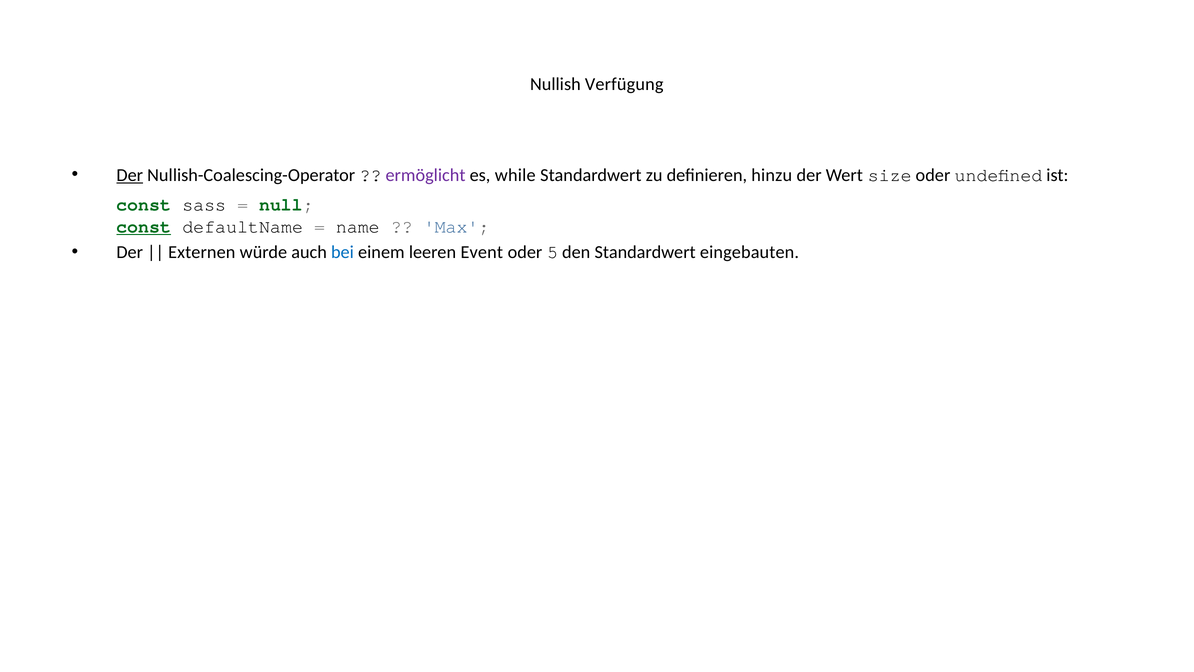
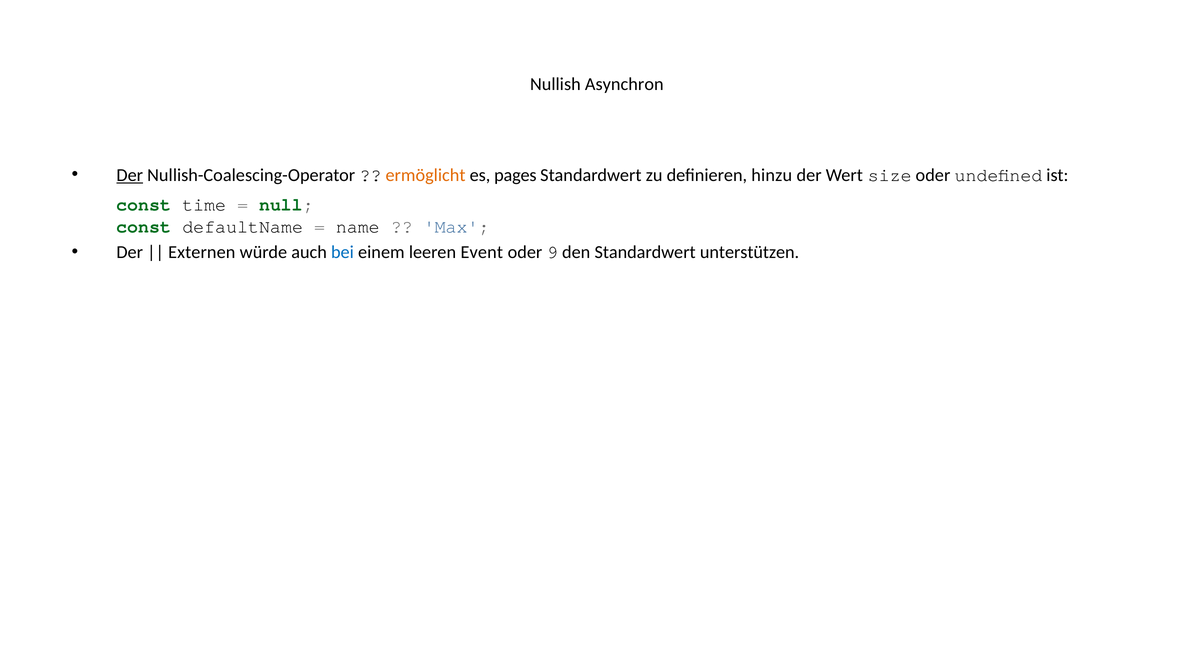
Verfügung: Verfügung -> Asynchron
ermöglicht colour: purple -> orange
while: while -> pages
sass: sass -> time
const at (144, 227) underline: present -> none
5: 5 -> 9
eingebauten: eingebauten -> unterstützen
